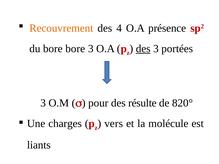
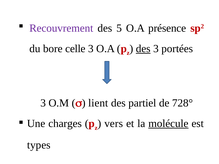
Recouvrement colour: orange -> purple
4: 4 -> 5
bore bore: bore -> celle
pour: pour -> lient
résulte: résulte -> partiel
820°: 820° -> 728°
molécule underline: none -> present
liants: liants -> types
